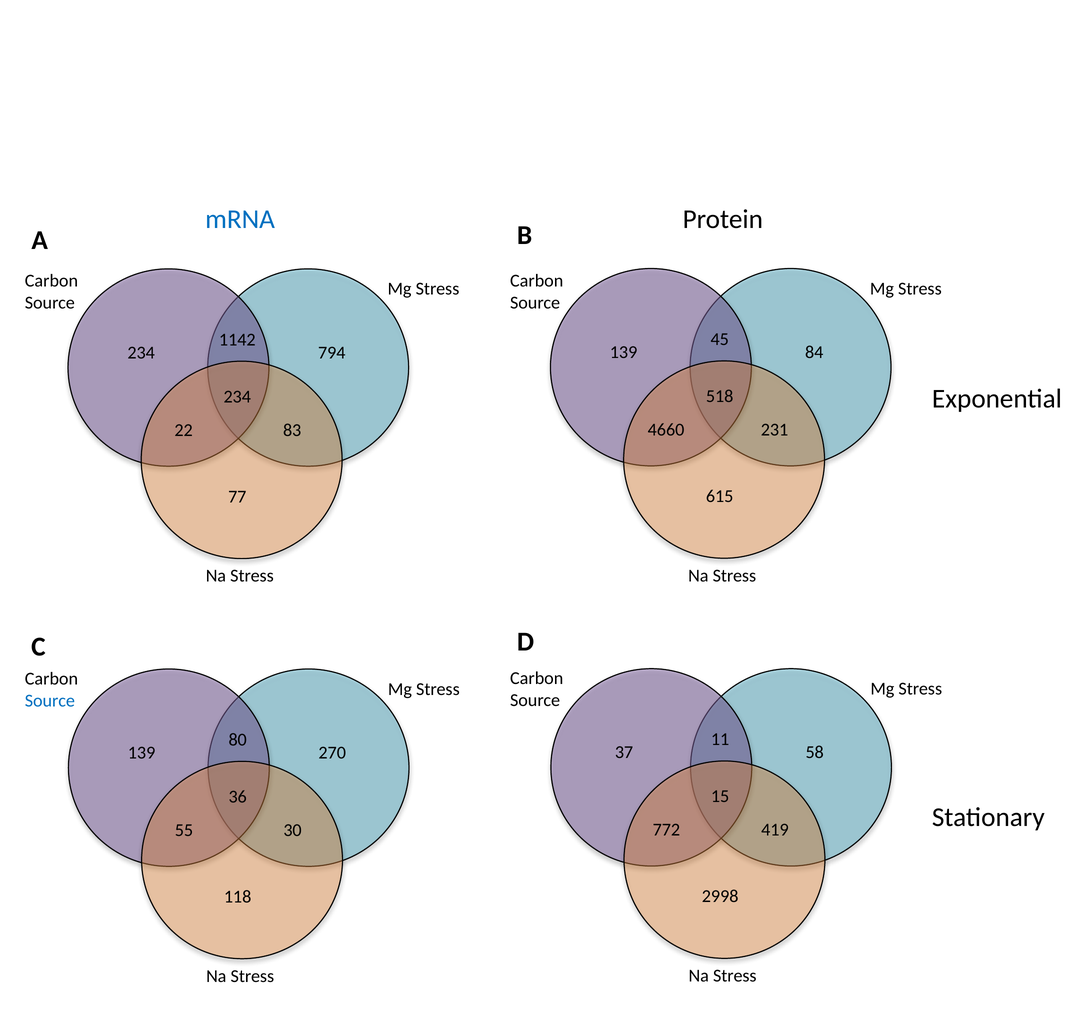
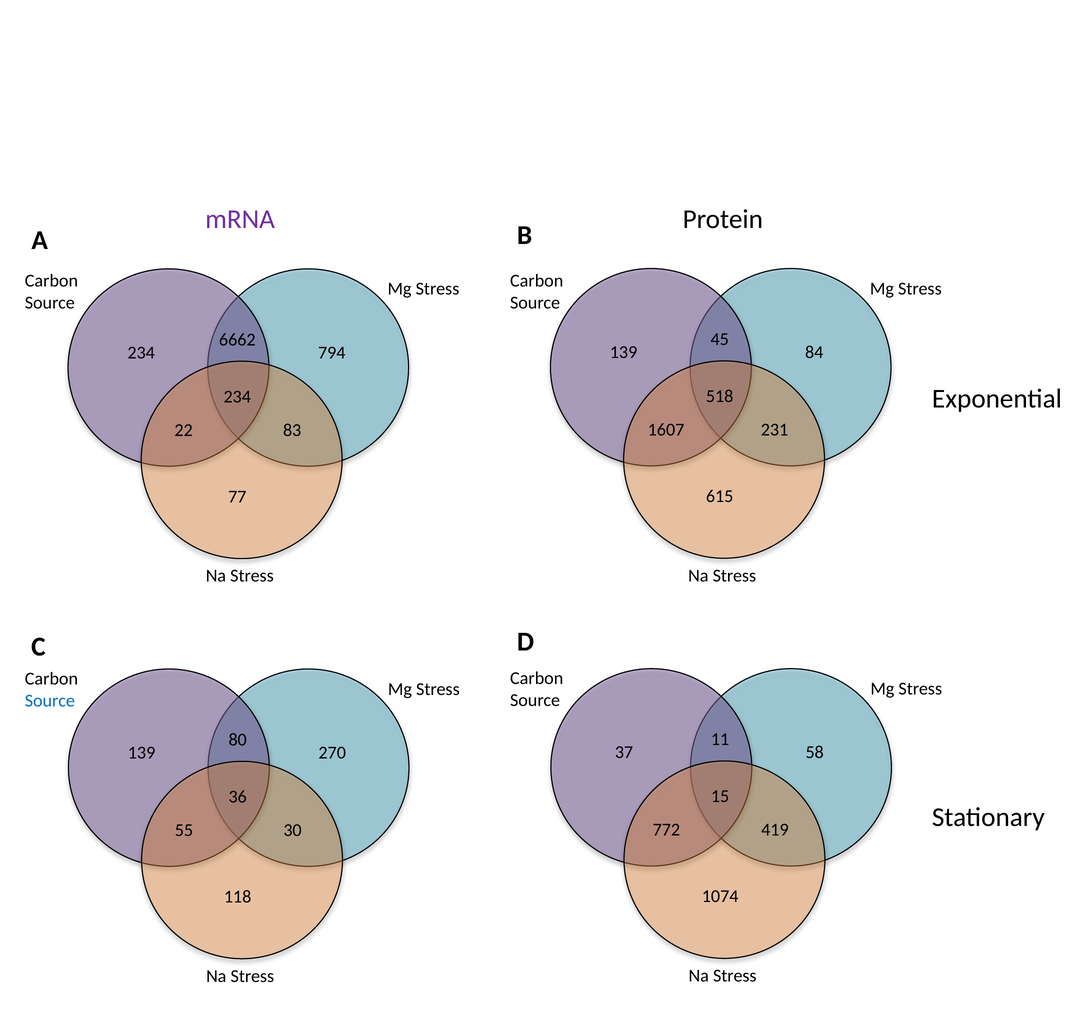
mRNA colour: blue -> purple
1142: 1142 -> 6662
4660: 4660 -> 1607
2998: 2998 -> 1074
